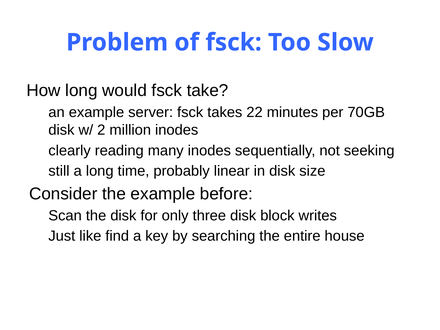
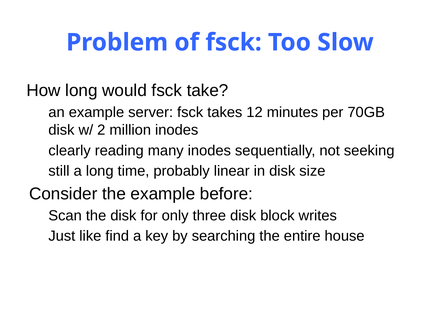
22: 22 -> 12
